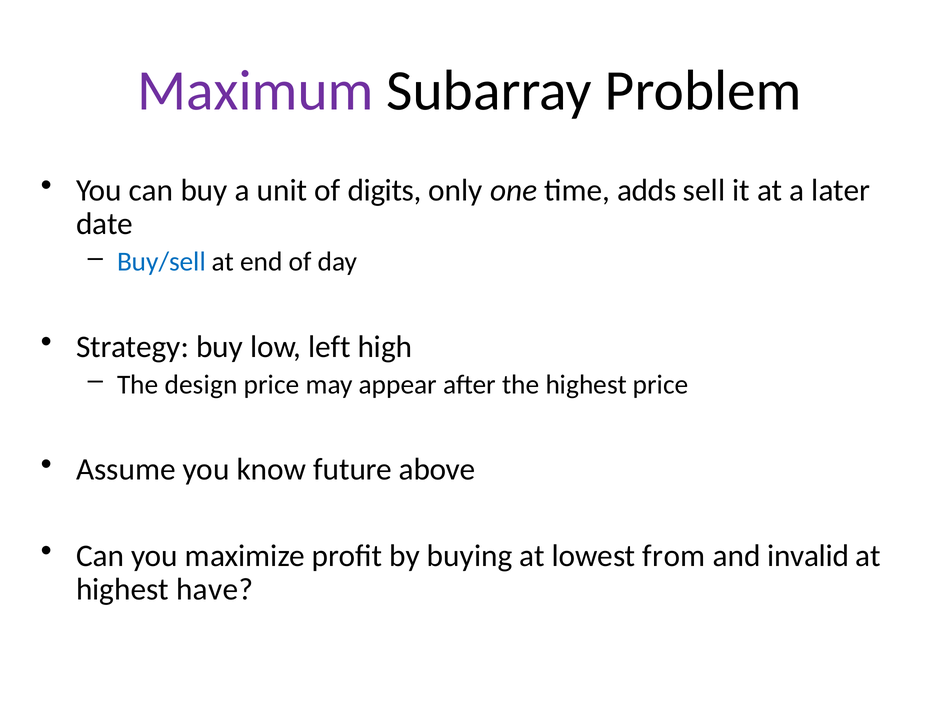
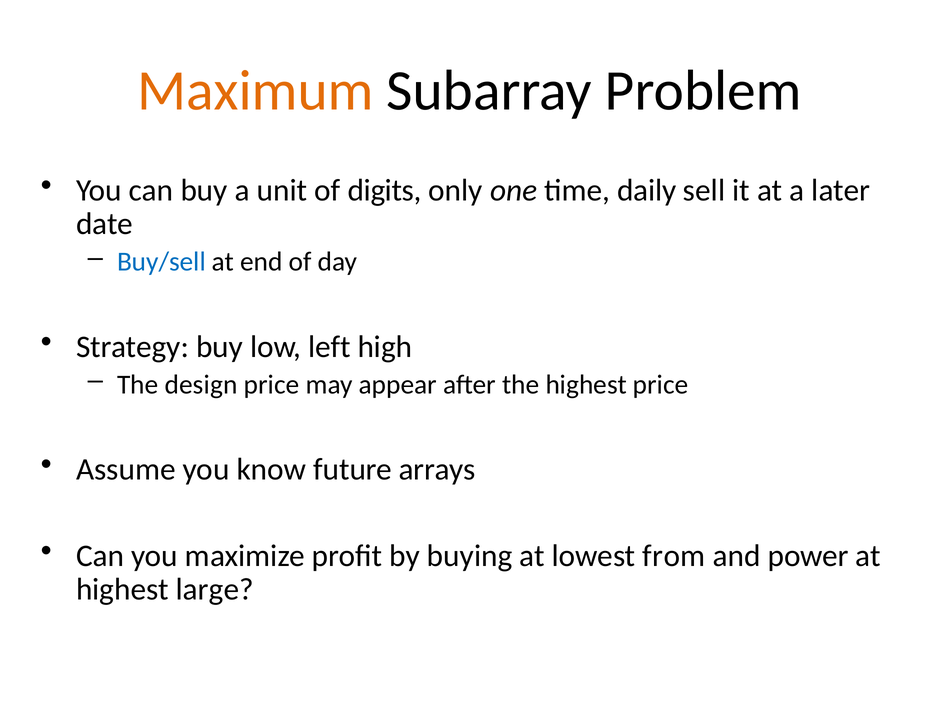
Maximum colour: purple -> orange
adds: adds -> daily
above: above -> arrays
invalid: invalid -> power
have: have -> large
